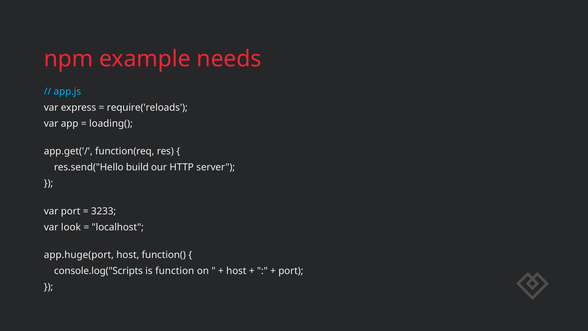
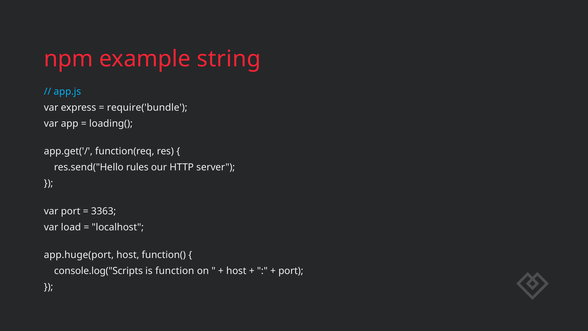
needs: needs -> string
require('reloads: require('reloads -> require('bundle
build: build -> rules
3233: 3233 -> 3363
look: look -> load
